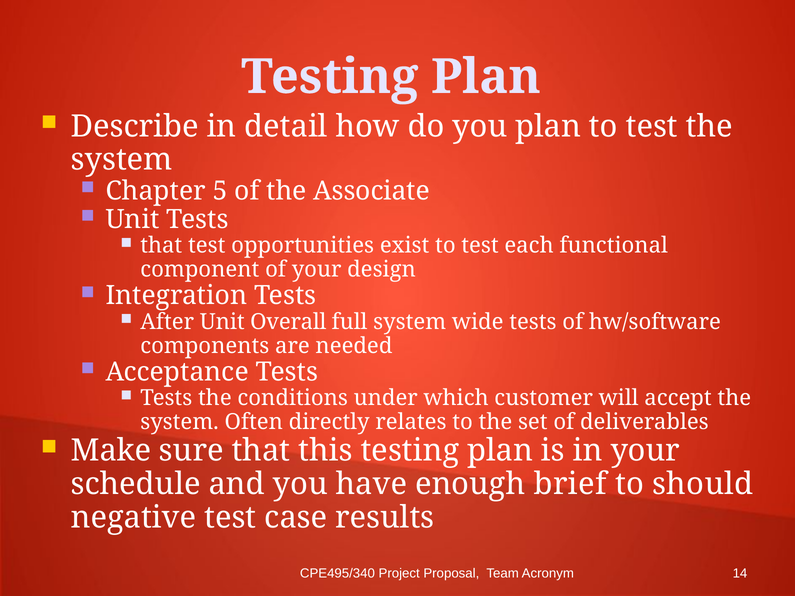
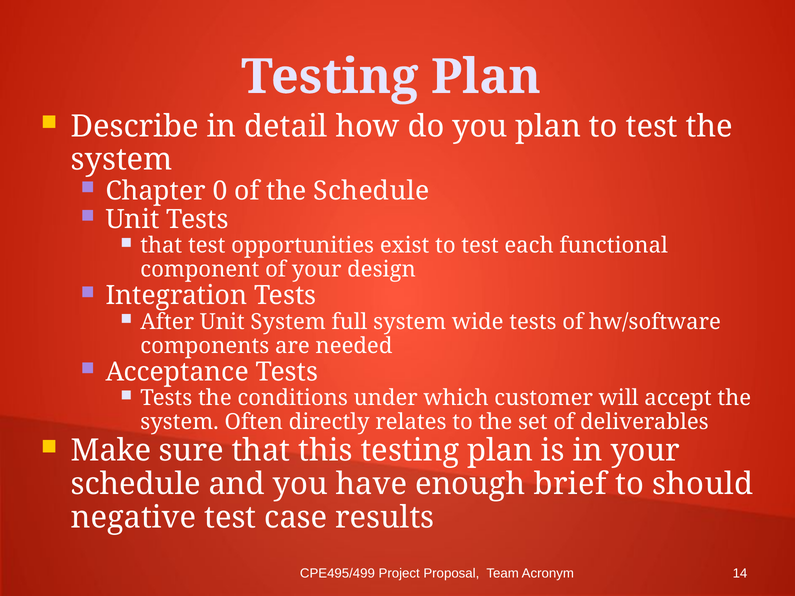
5: 5 -> 0
the Associate: Associate -> Schedule
Unit Overall: Overall -> System
CPE495/340: CPE495/340 -> CPE495/499
